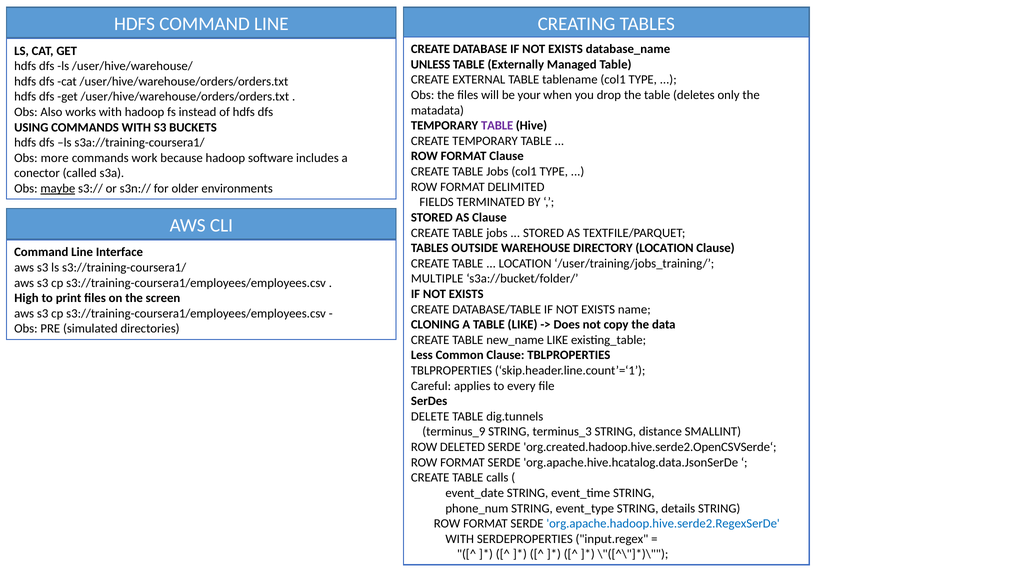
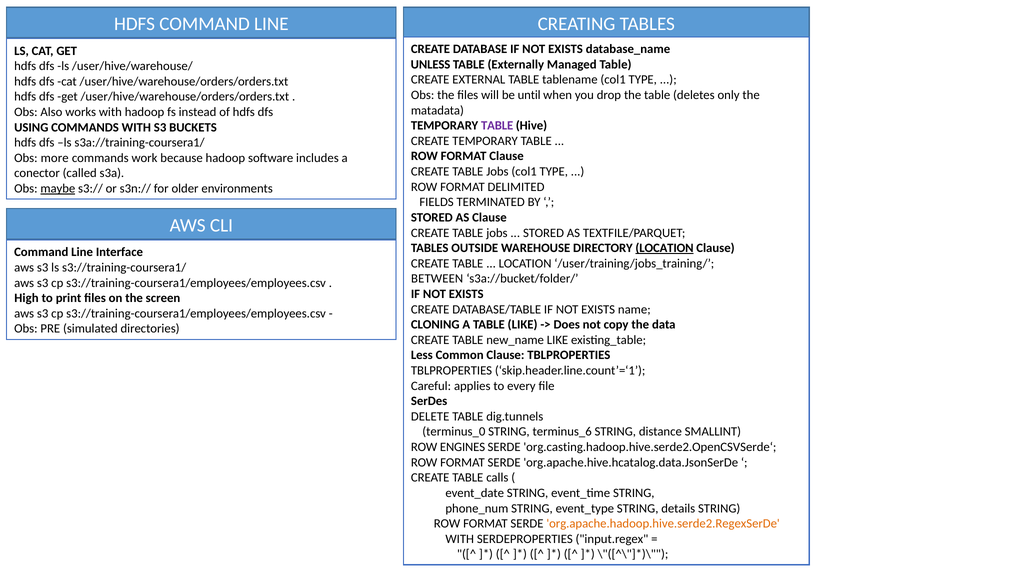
your: your -> until
LOCATION at (664, 248) underline: none -> present
MULTIPLE: MULTIPLE -> BETWEEN
terminus_9: terminus_9 -> terminus_0
terminus_3: terminus_3 -> terminus_6
DELETED: DELETED -> ENGINES
org.created.hadoop.hive.serde2.OpenCSVSerde‘: org.created.hadoop.hive.serde2.OpenCSVSerde‘ -> org.casting.hadoop.hive.serde2.OpenCSVSerde‘
org.apache.hadoop.hive.serde2.RegexSerDe colour: blue -> orange
